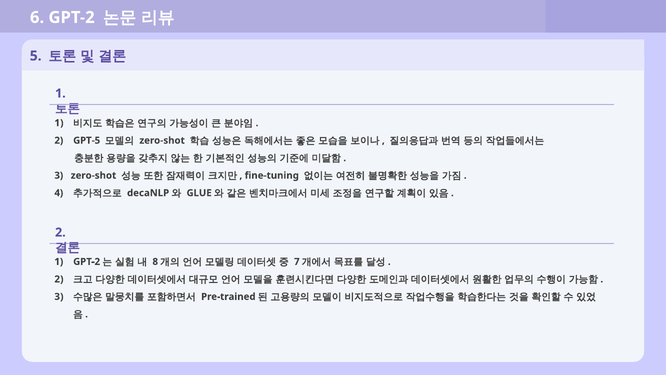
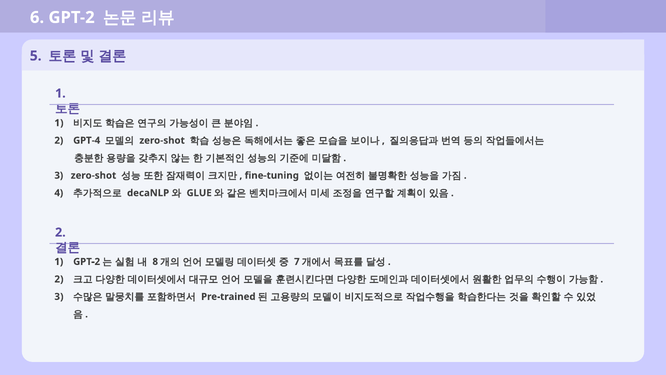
GPT-5: GPT-5 -> GPT-4
